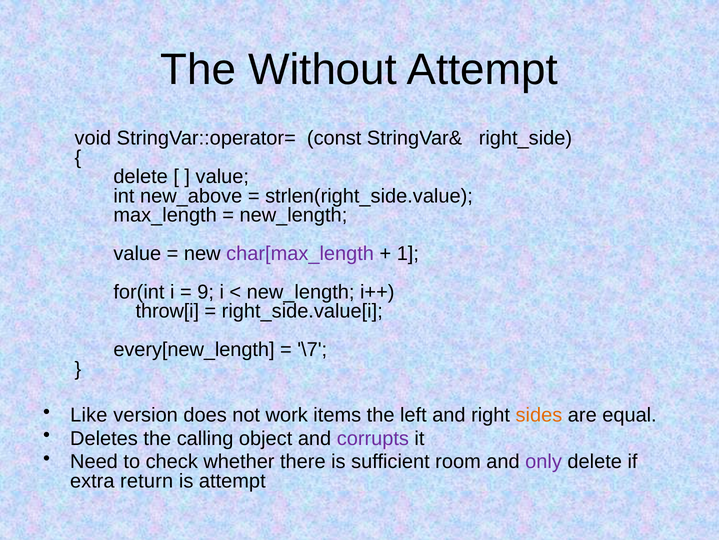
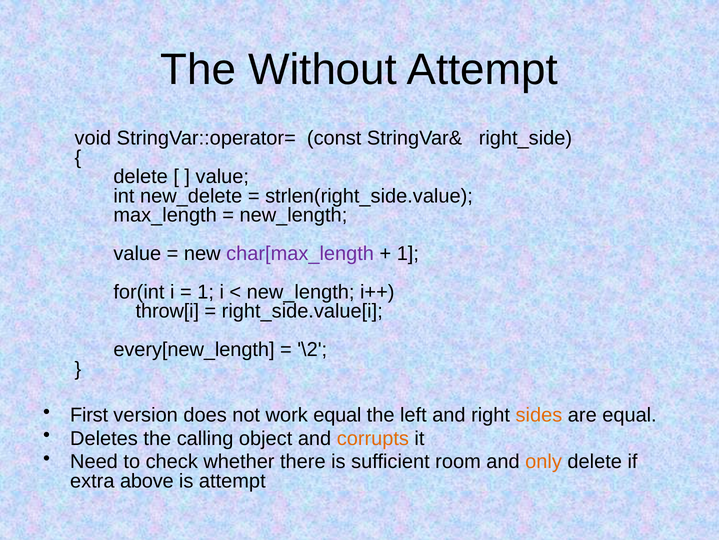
new_above: new_above -> new_delete
9 at (206, 292): 9 -> 1
\7: \7 -> \2
Like: Like -> First
work items: items -> equal
corrupts colour: purple -> orange
only colour: purple -> orange
return: return -> above
